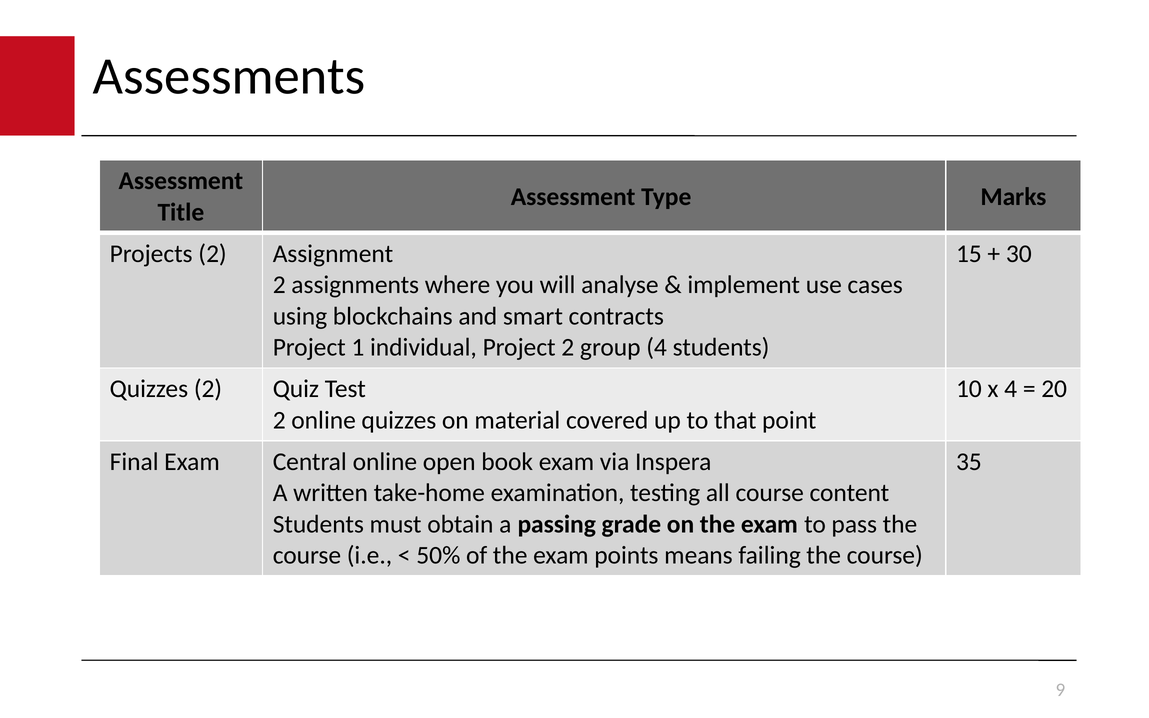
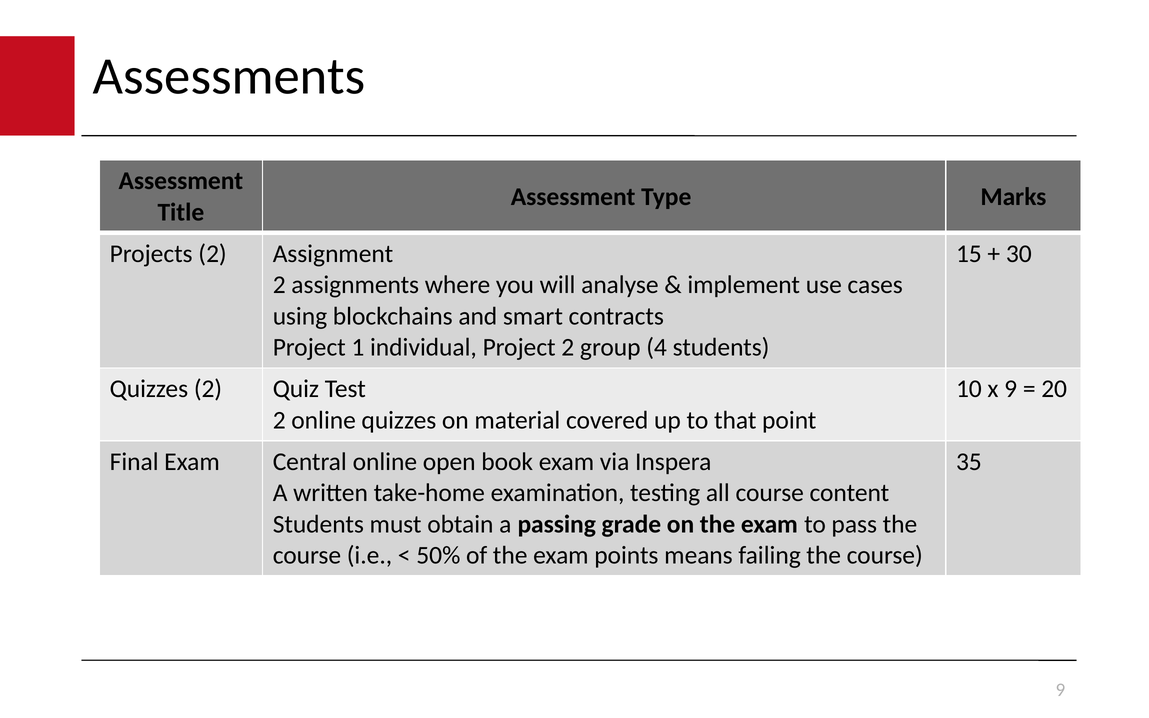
x 4: 4 -> 9
